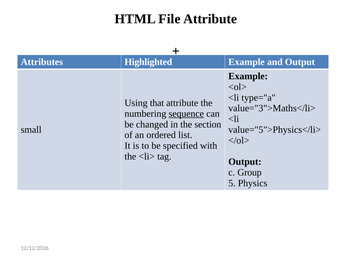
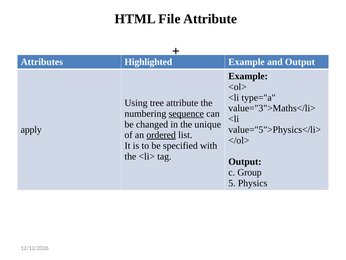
that: that -> tree
section: section -> unique
small: small -> apply
ordered underline: none -> present
